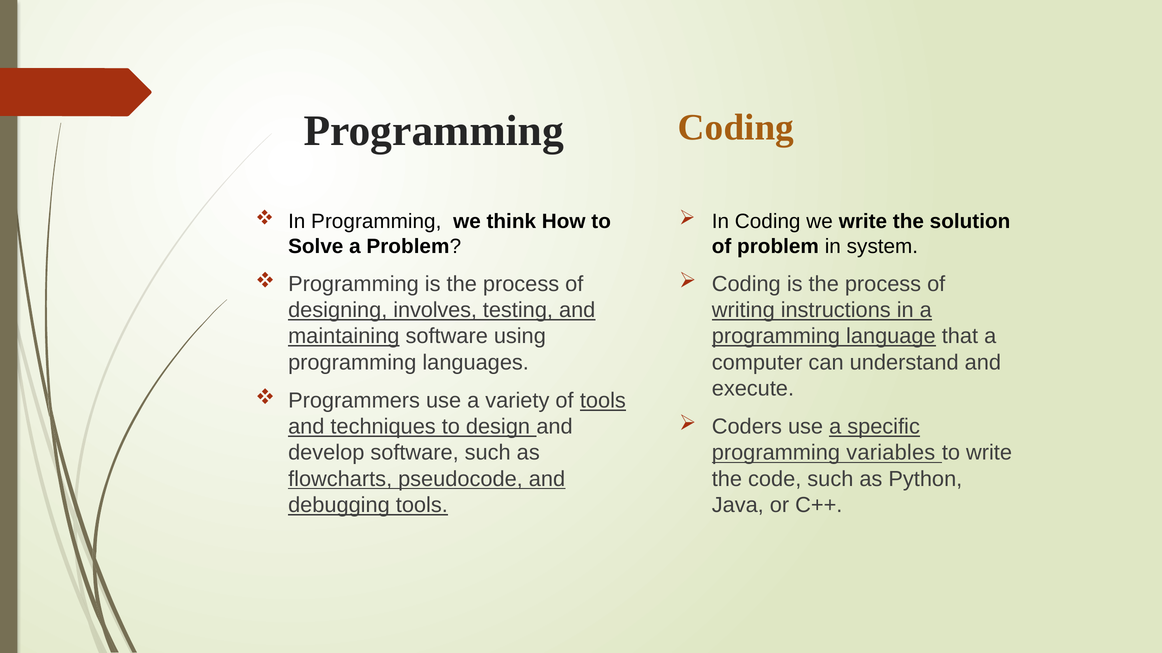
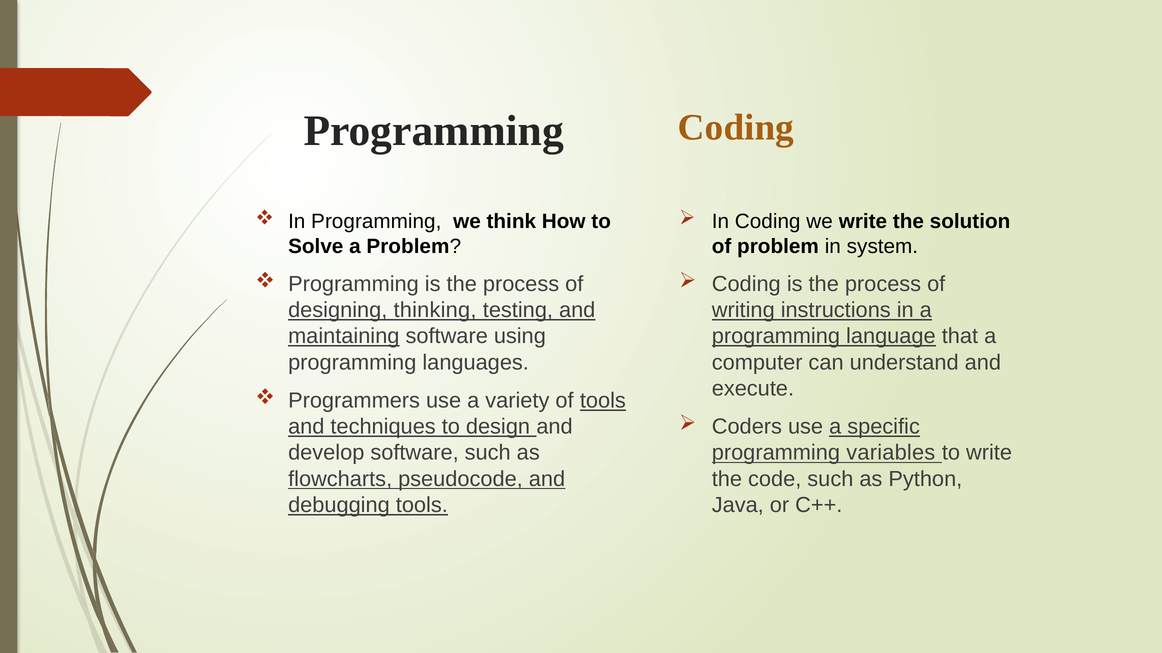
involves: involves -> thinking
